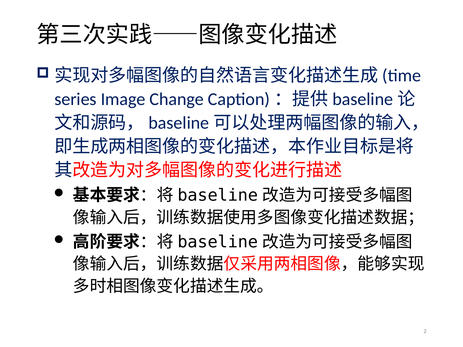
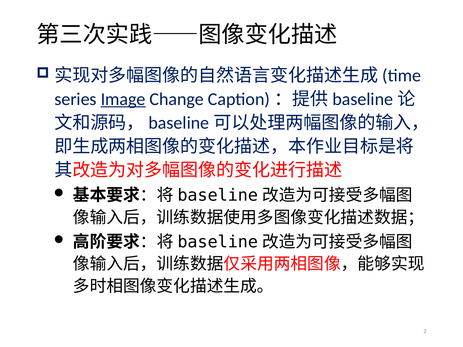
Image underline: none -> present
